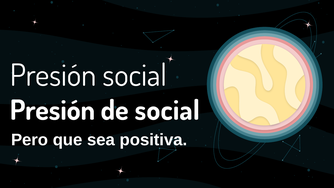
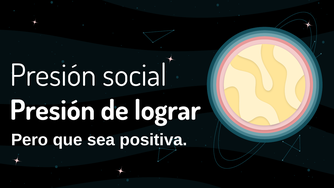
de social: social -> lograr
